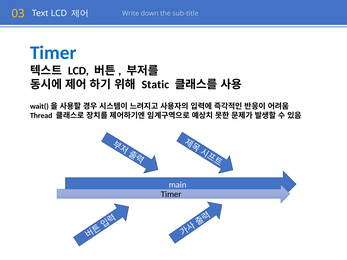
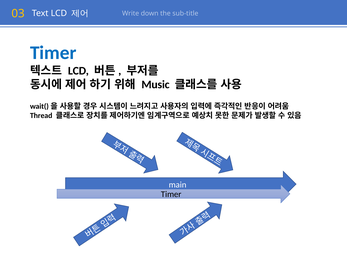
Static: Static -> Music
